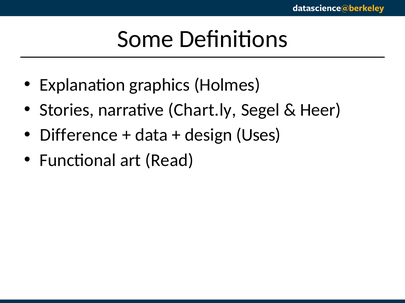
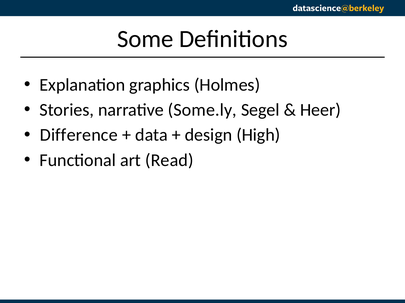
Chart.ly: Chart.ly -> Some.ly
Uses: Uses -> High
